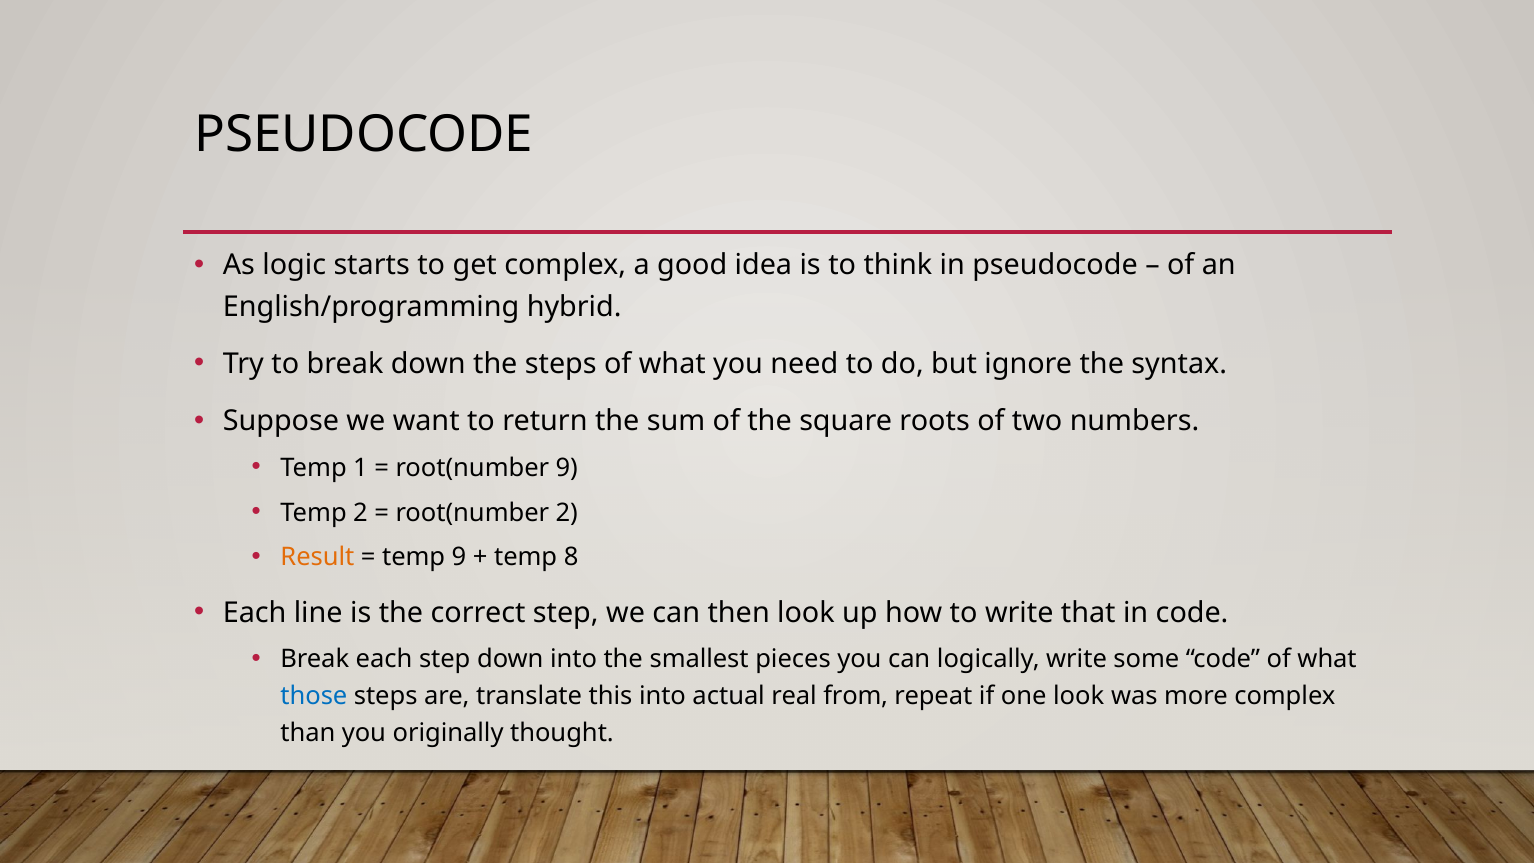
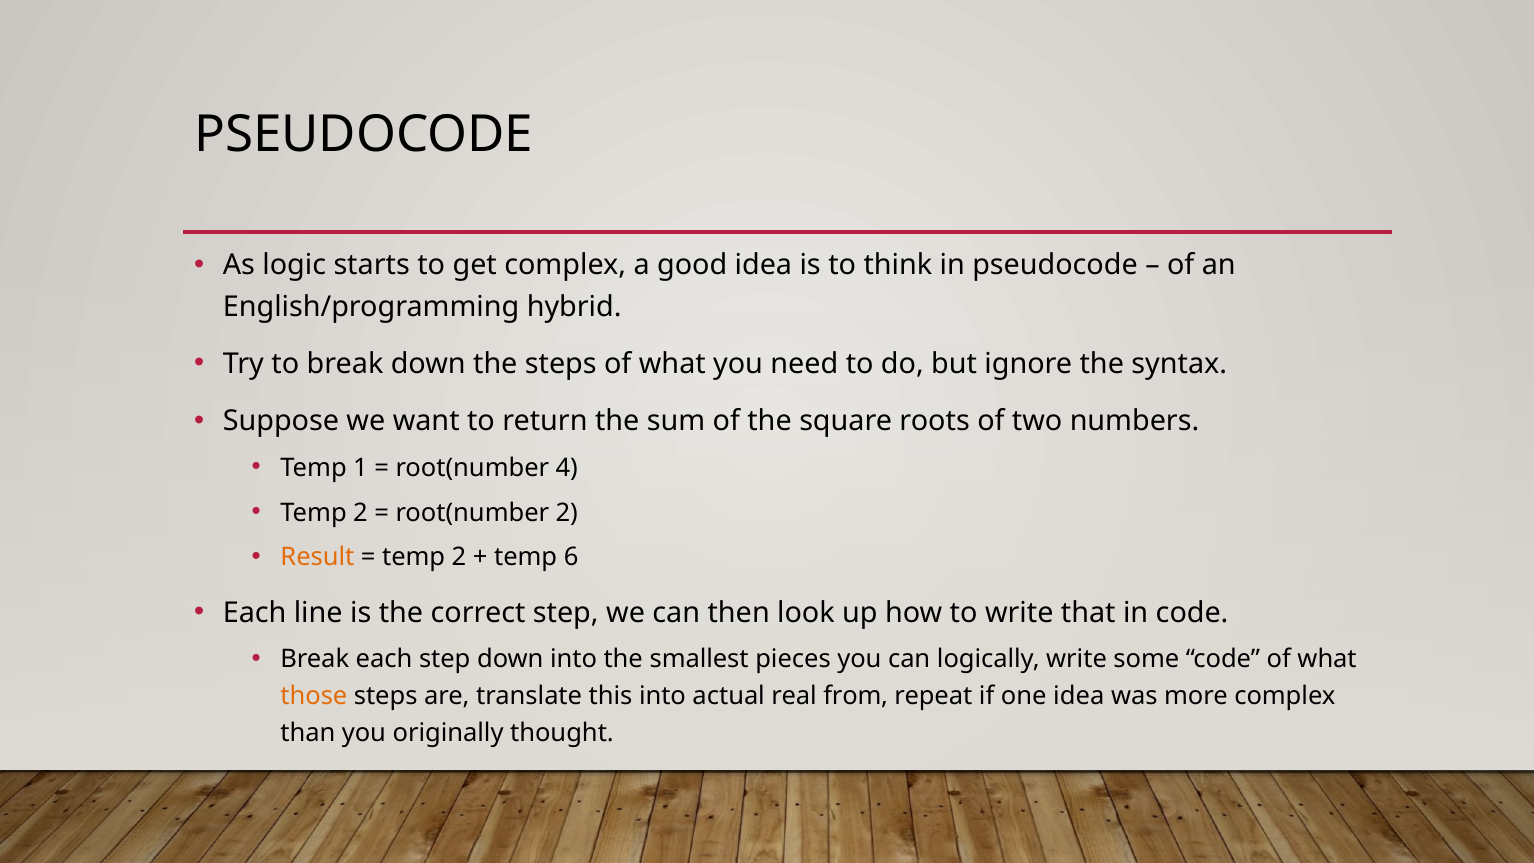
root(number 9: 9 -> 4
9 at (459, 557): 9 -> 2
8: 8 -> 6
those colour: blue -> orange
one look: look -> idea
